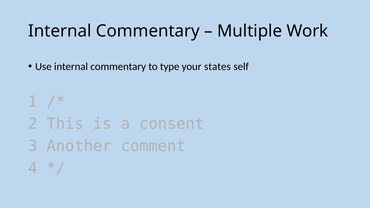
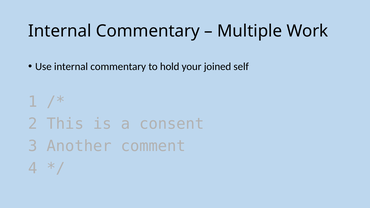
type: type -> hold
states: states -> joined
